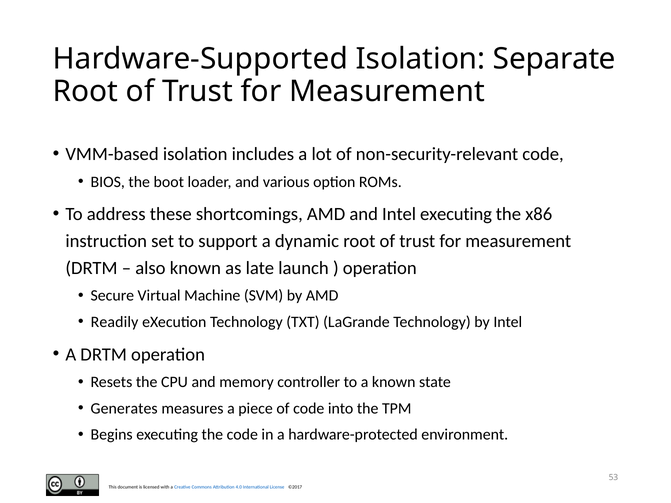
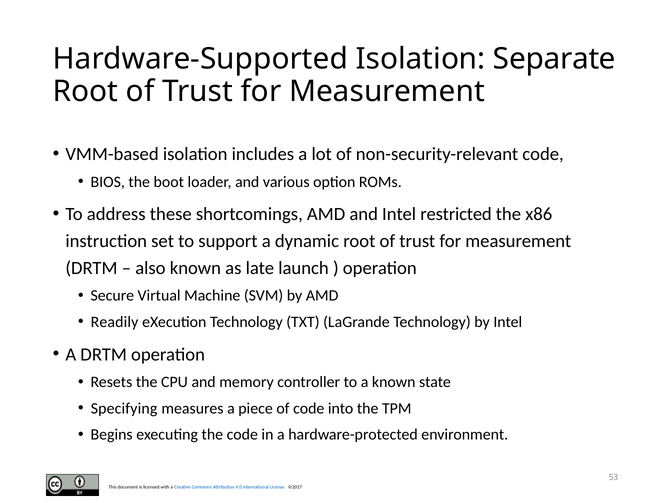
Intel executing: executing -> restricted
Generates: Generates -> Specifying
